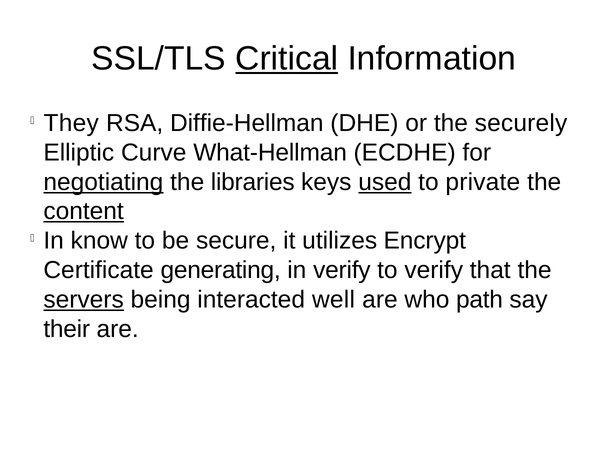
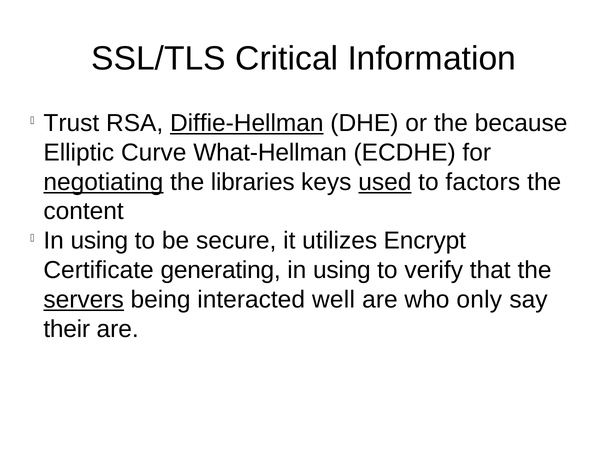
Critical underline: present -> none
They: They -> Trust
Diffie-Hellman underline: none -> present
securely: securely -> because
private: private -> factors
content underline: present -> none
know at (99, 241): know -> using
verify at (342, 270): verify -> using
path: path -> only
